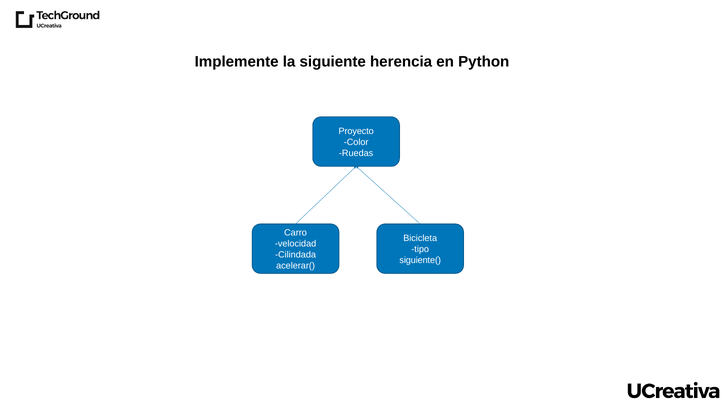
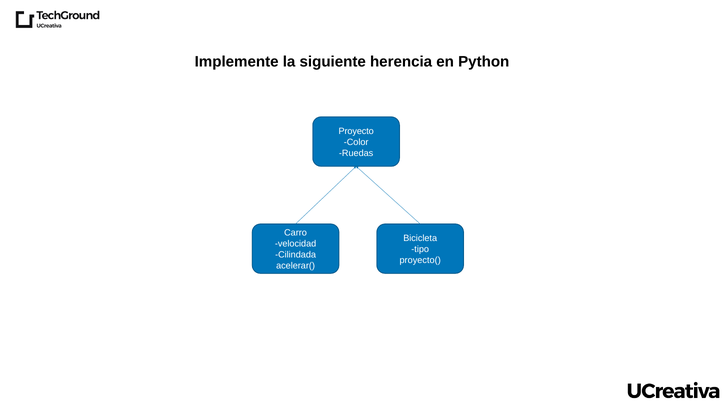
siguiente(: siguiente( -> proyecto(
